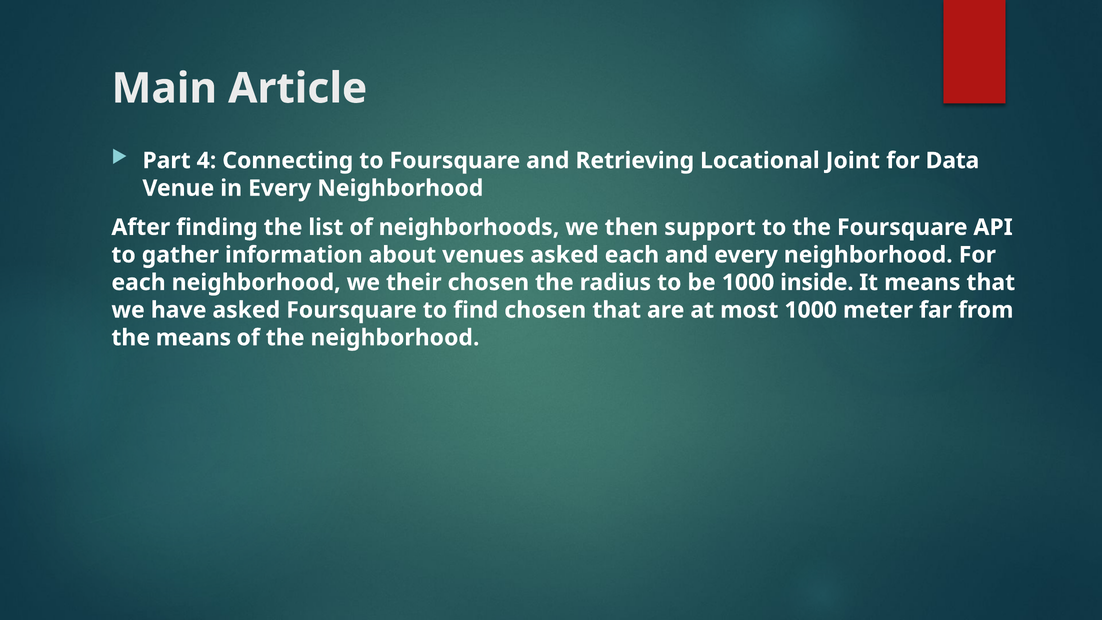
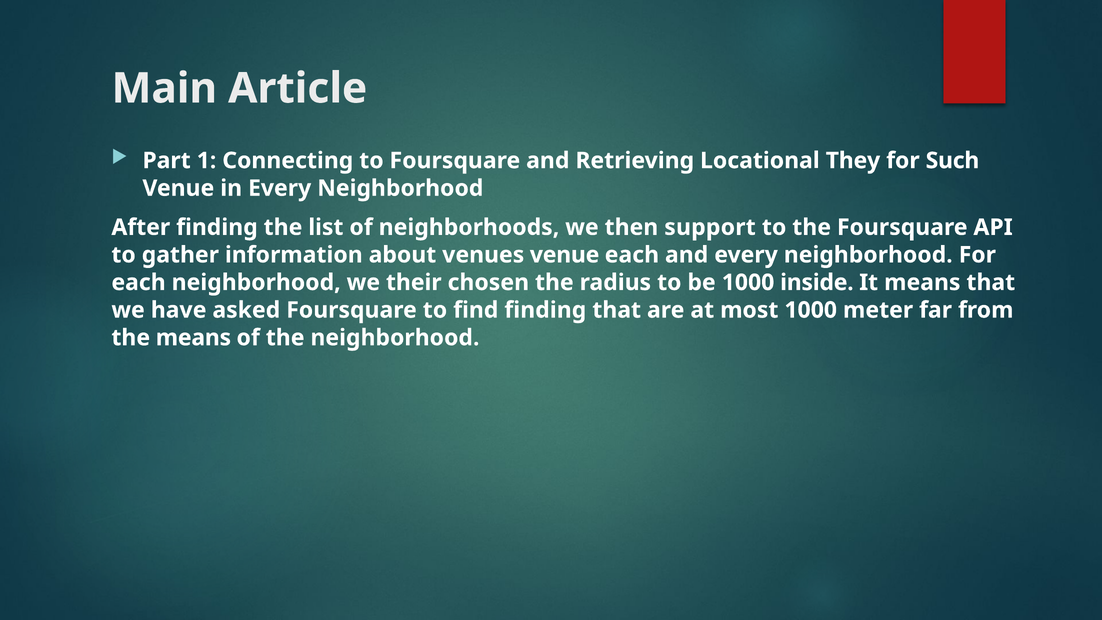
4: 4 -> 1
Joint: Joint -> They
Data: Data -> Such
venues asked: asked -> venue
find chosen: chosen -> finding
